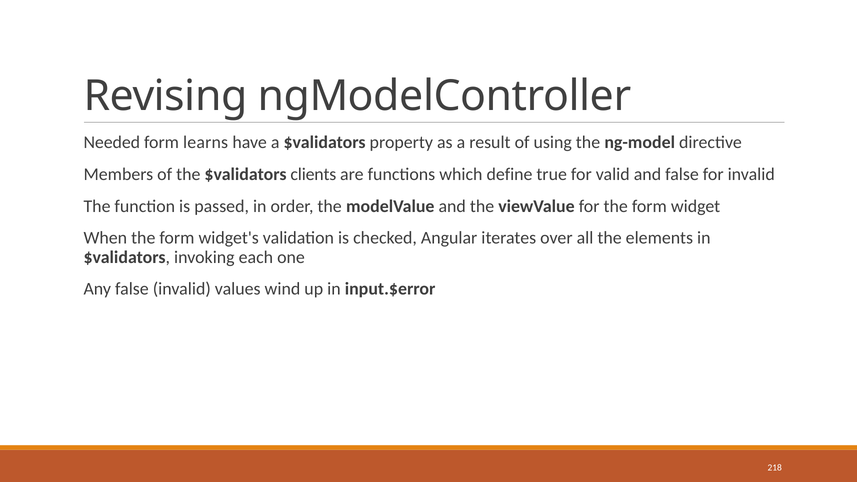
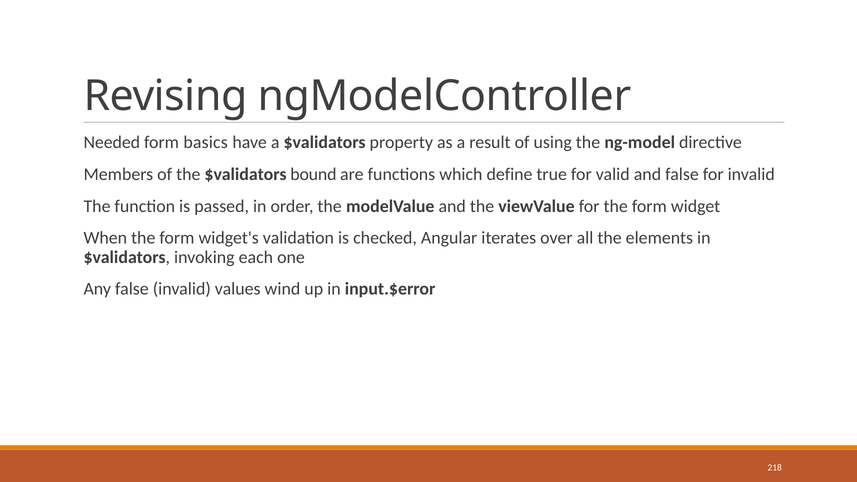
learns: learns -> basics
clients: clients -> bound
